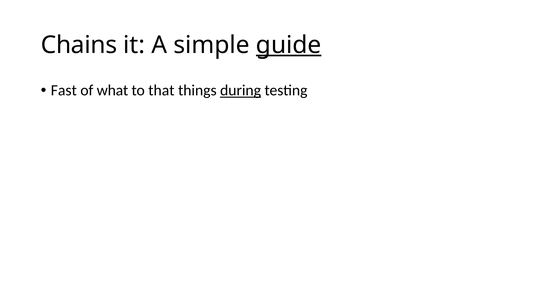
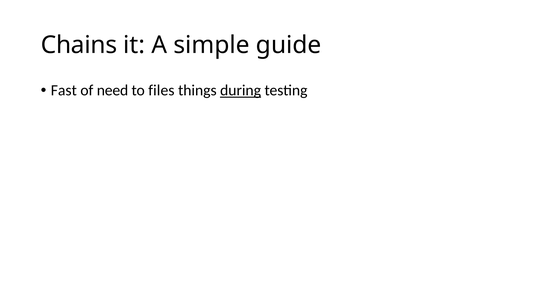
guide underline: present -> none
what: what -> need
that: that -> files
